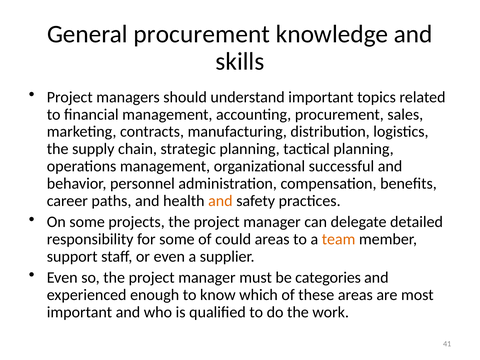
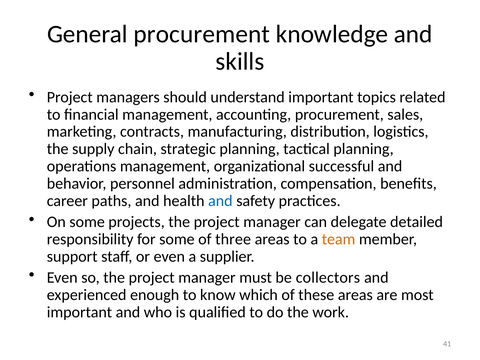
and at (220, 201) colour: orange -> blue
could: could -> three
categories: categories -> collectors
